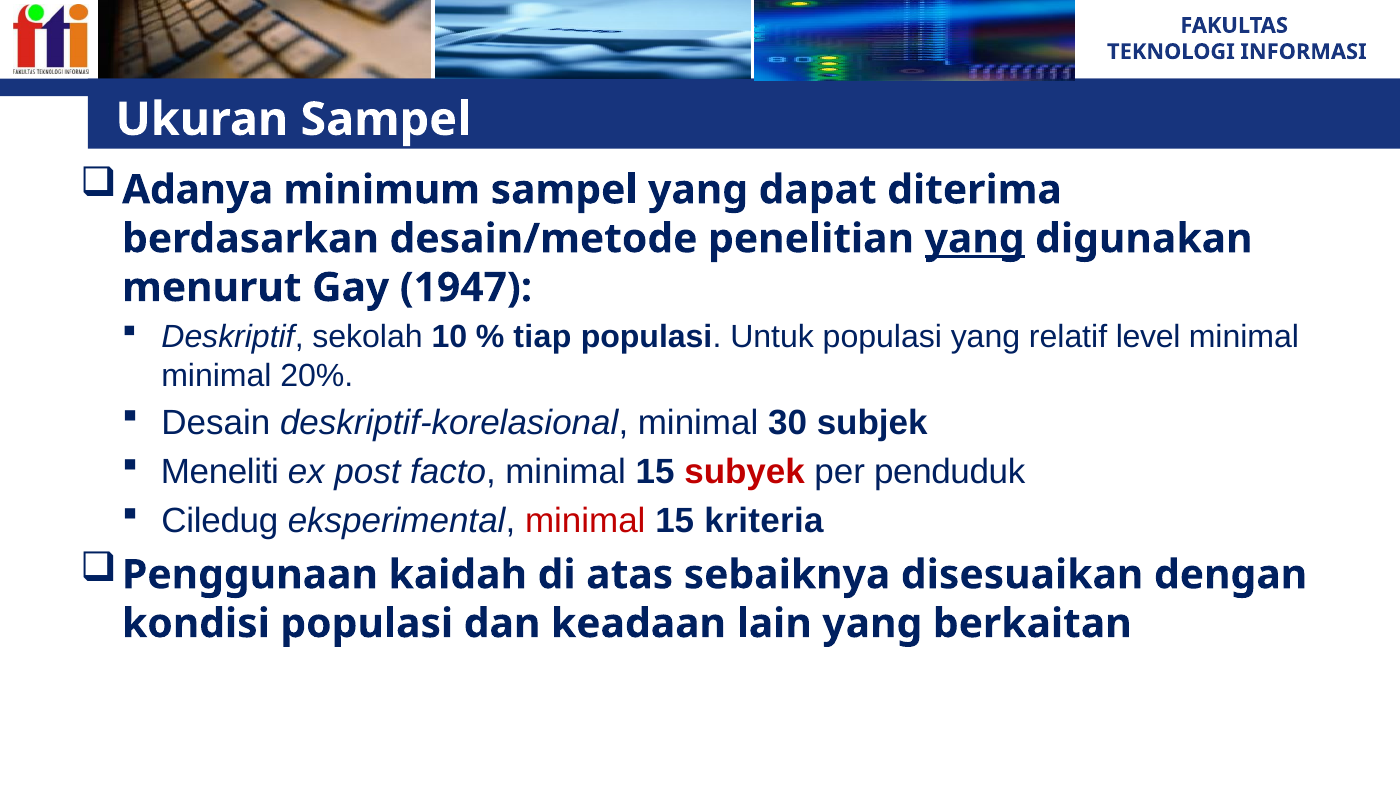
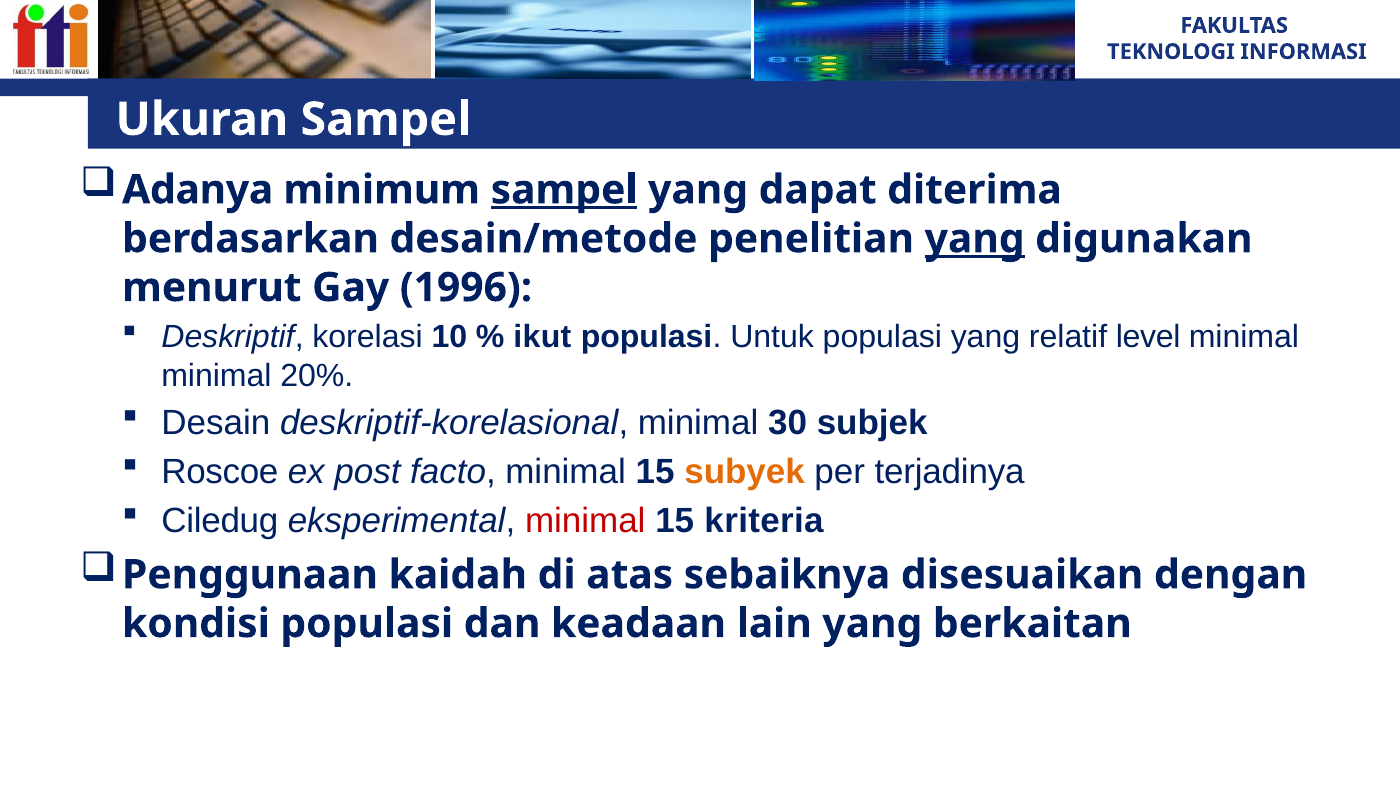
sampel at (564, 190) underline: none -> present
1947: 1947 -> 1996
sekolah: sekolah -> korelasi
tiap: tiap -> ikut
Meneliti: Meneliti -> Roscoe
subyek colour: red -> orange
penduduk: penduduk -> terjadinya
